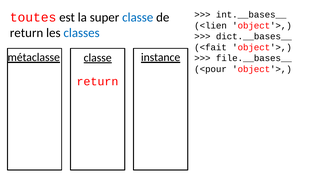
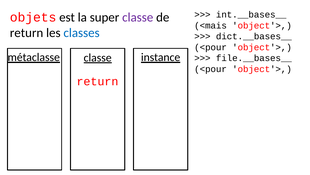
toutes: toutes -> objets
classe at (138, 17) colour: blue -> purple
<lien: <lien -> <mais
<fait at (211, 47): <fait -> <pour
